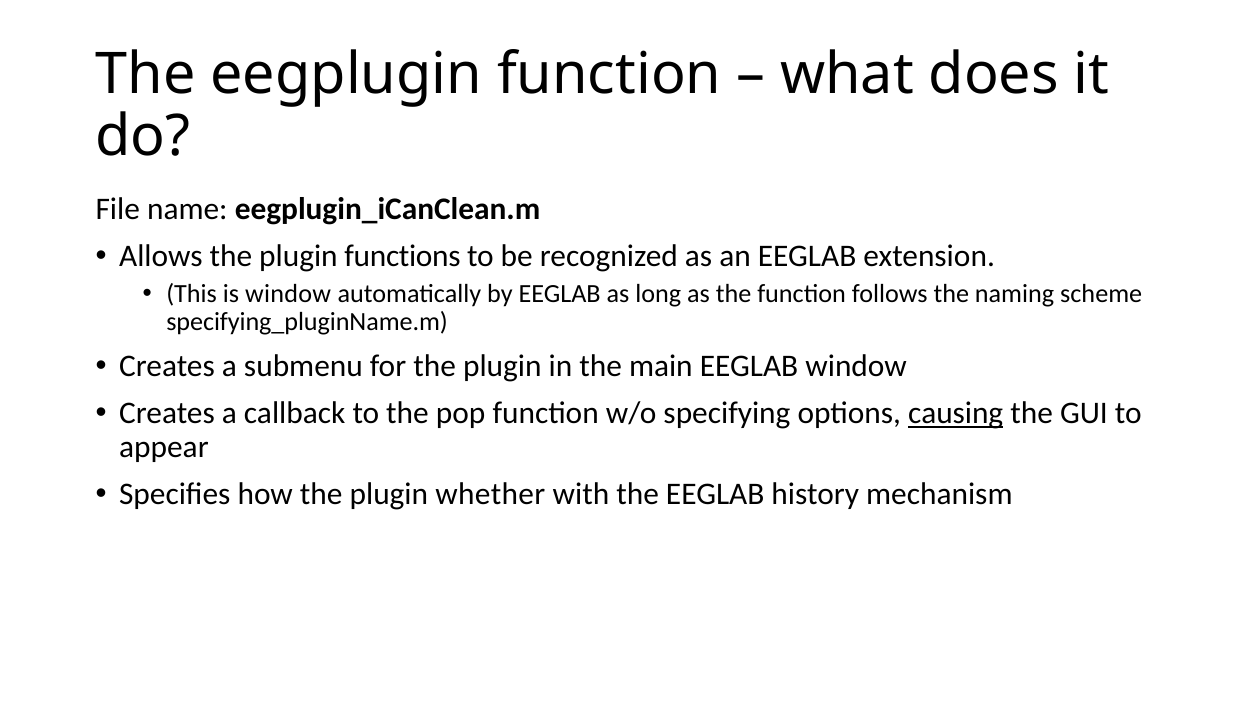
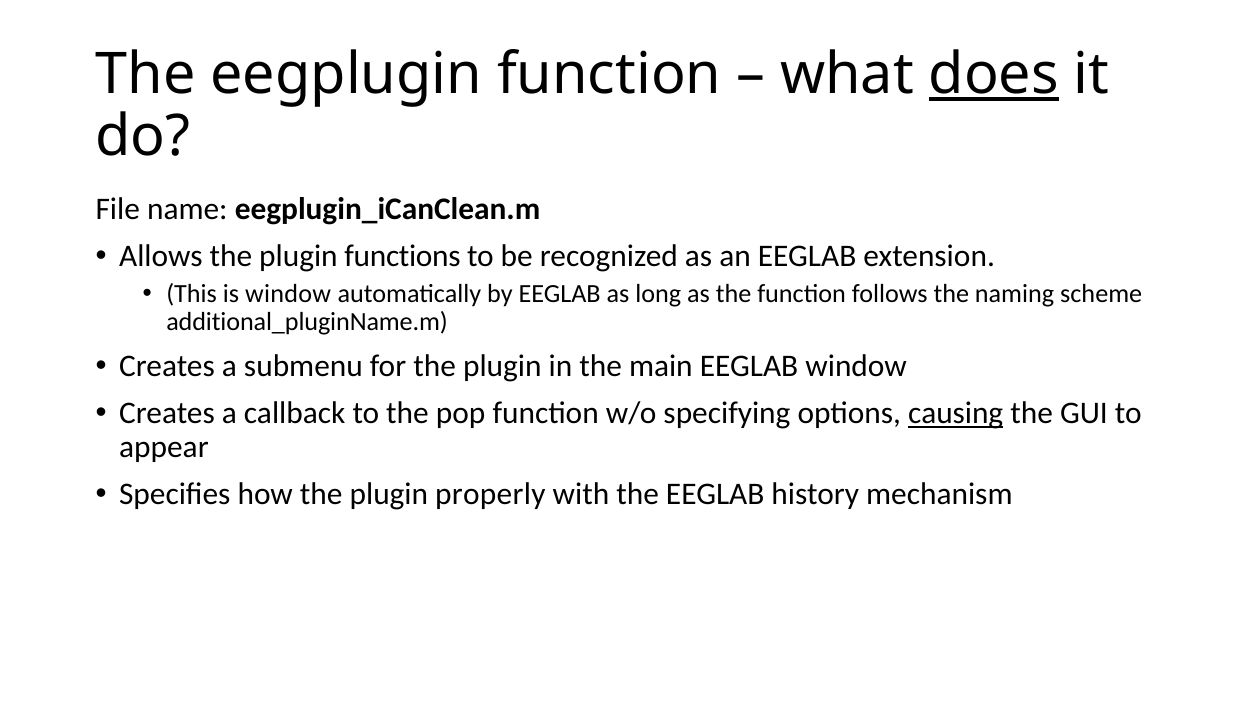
does underline: none -> present
specifying_pluginName.m: specifying_pluginName.m -> additional_pluginName.m
whether: whether -> properly
